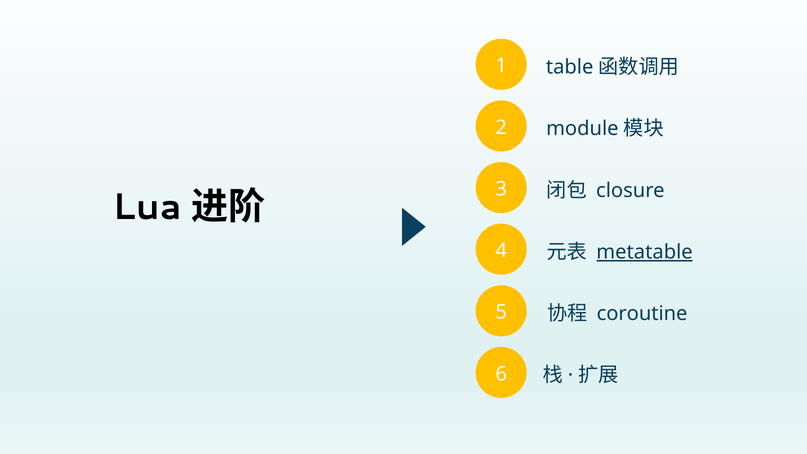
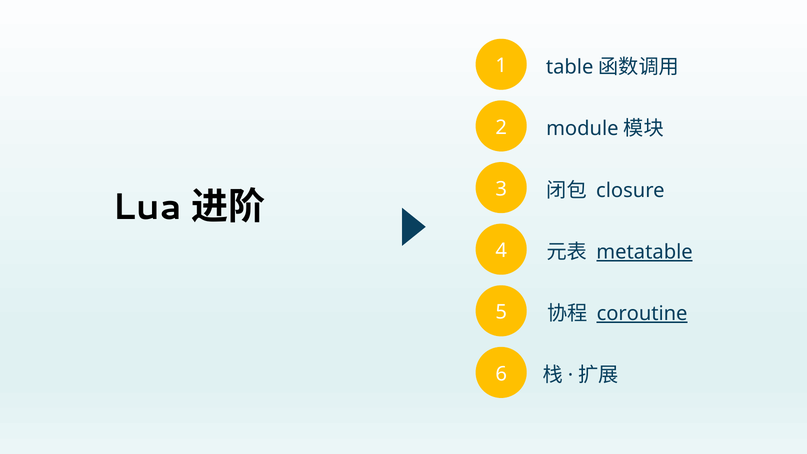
coroutine underline: none -> present
